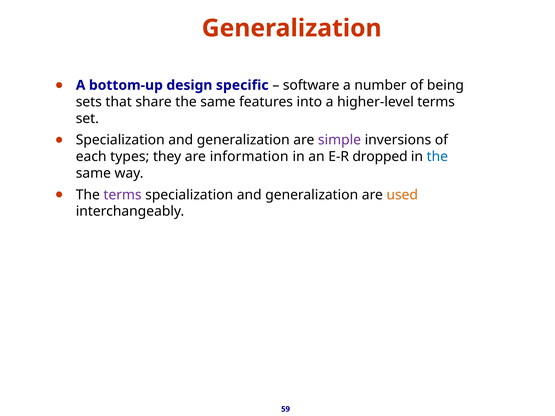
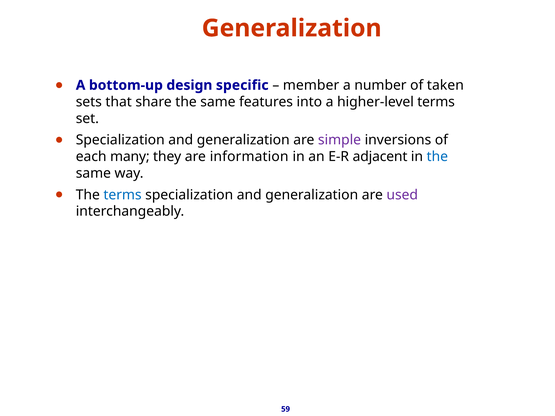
software: software -> member
being: being -> taken
types: types -> many
dropped: dropped -> adjacent
terms at (123, 195) colour: purple -> blue
used colour: orange -> purple
